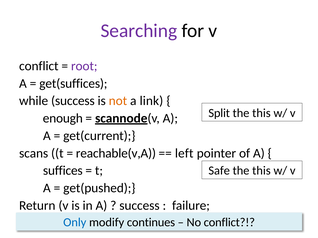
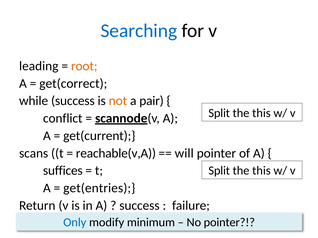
Searching colour: purple -> blue
conflict at (39, 66): conflict -> leading
root colour: purple -> orange
get(suffices: get(suffices -> get(correct
link: link -> pair
enough: enough -> conflict
left: left -> will
Safe at (219, 171): Safe -> Split
get(pushed: get(pushed -> get(entries
continues: continues -> minimum
No conflict: conflict -> pointer
